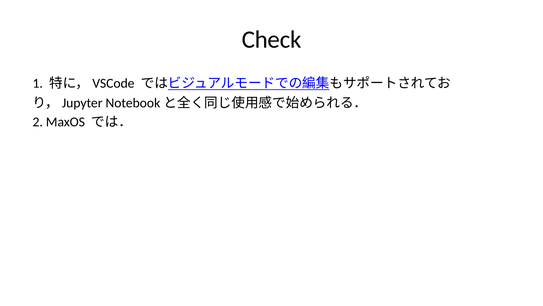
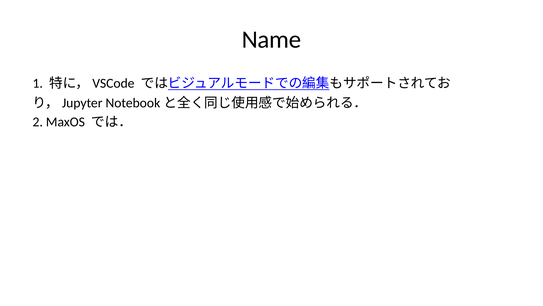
Check: Check -> Name
